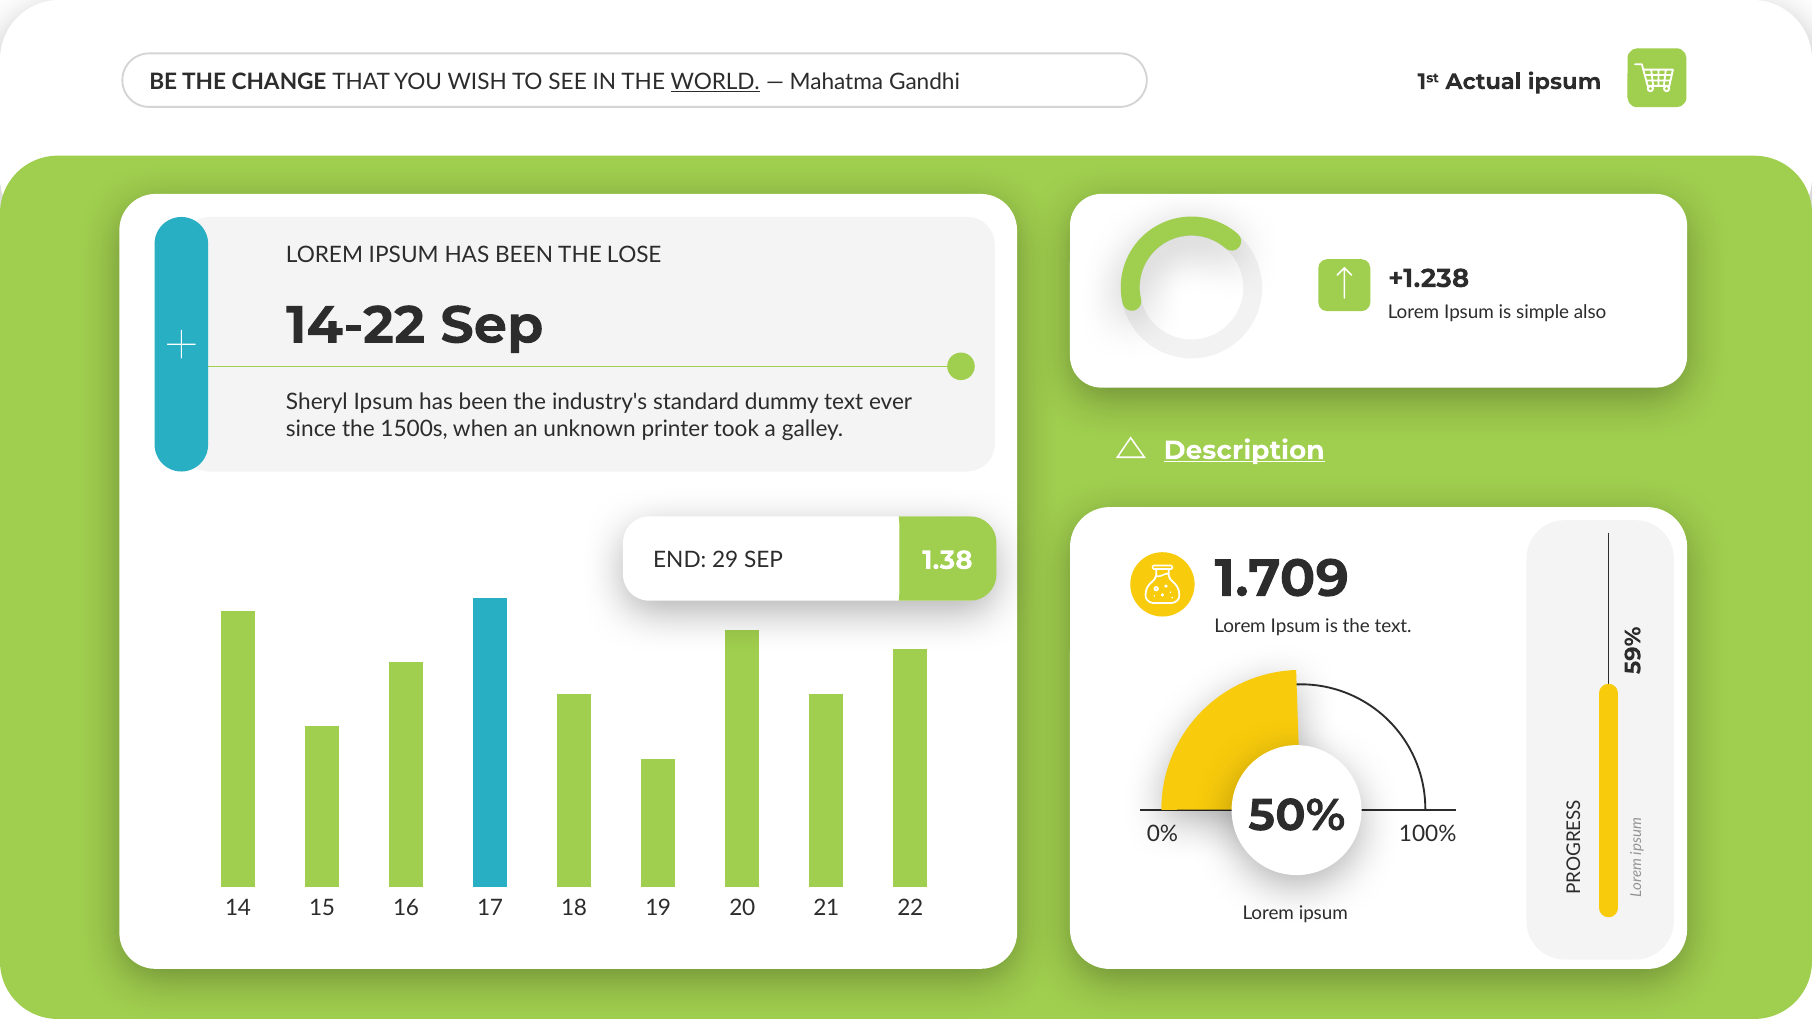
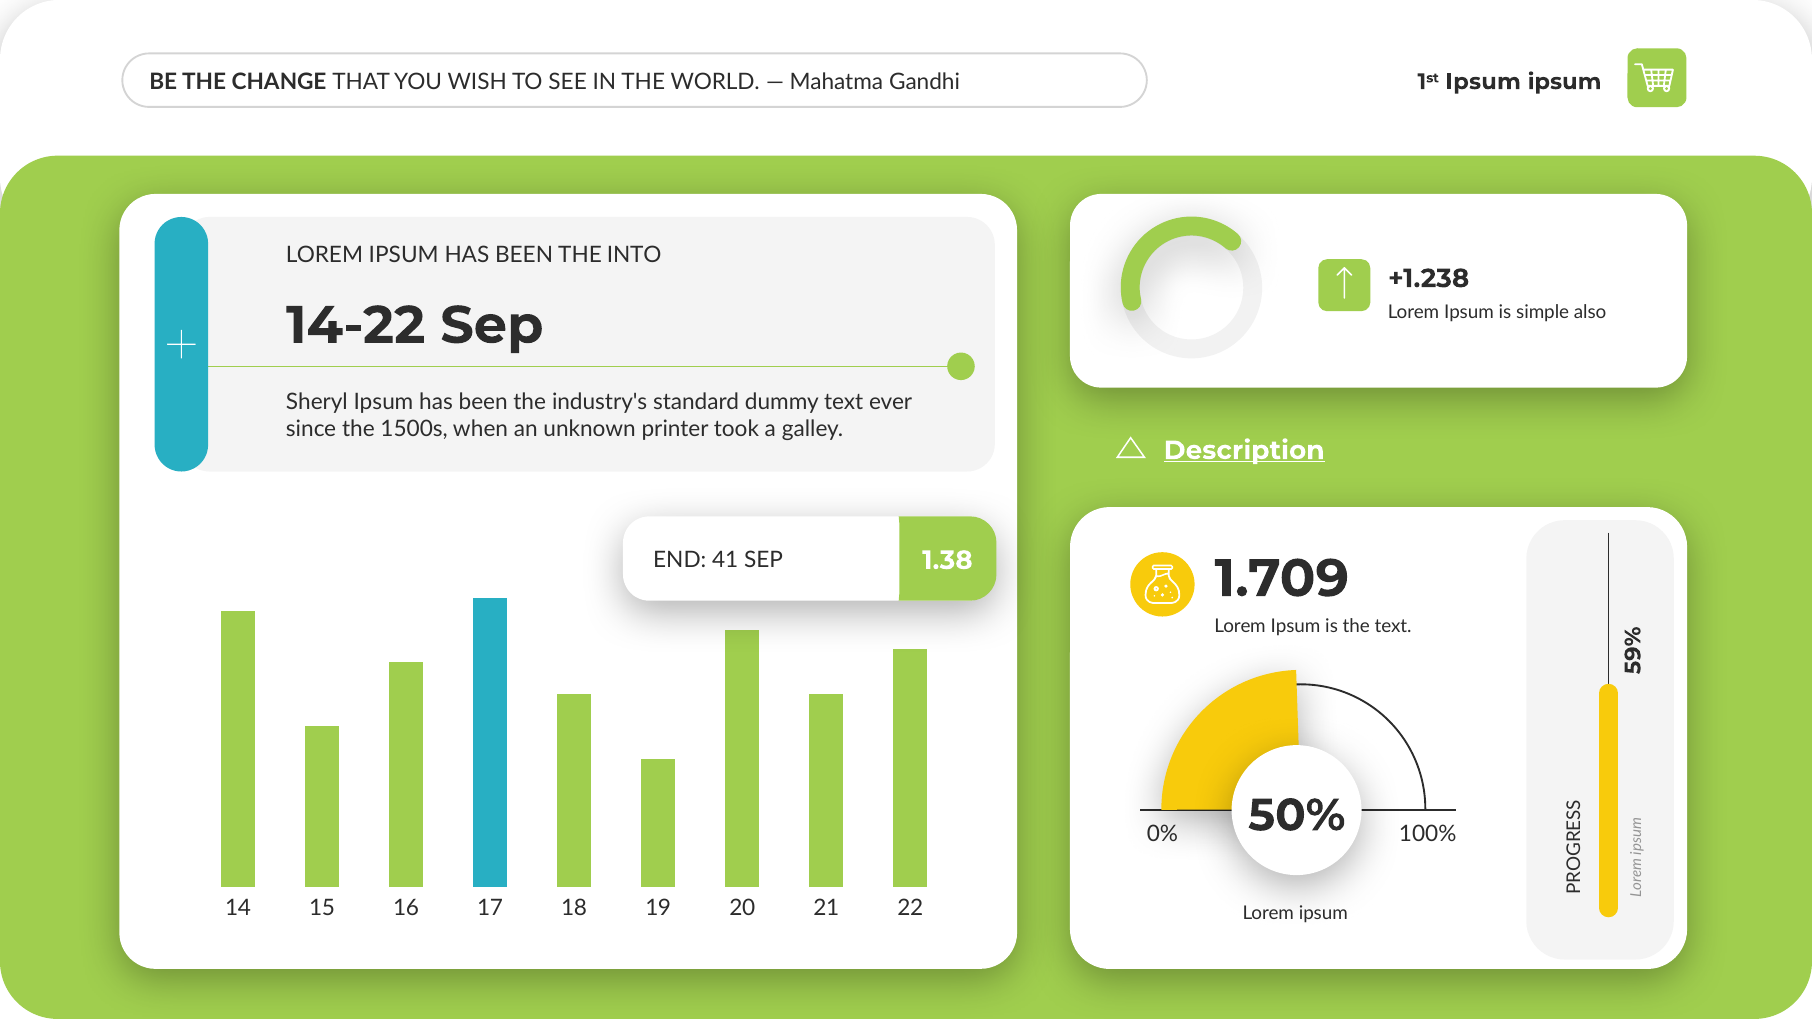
WORLD underline: present -> none
1st Actual: Actual -> Ipsum
LOSE: LOSE -> INTO
29: 29 -> 41
